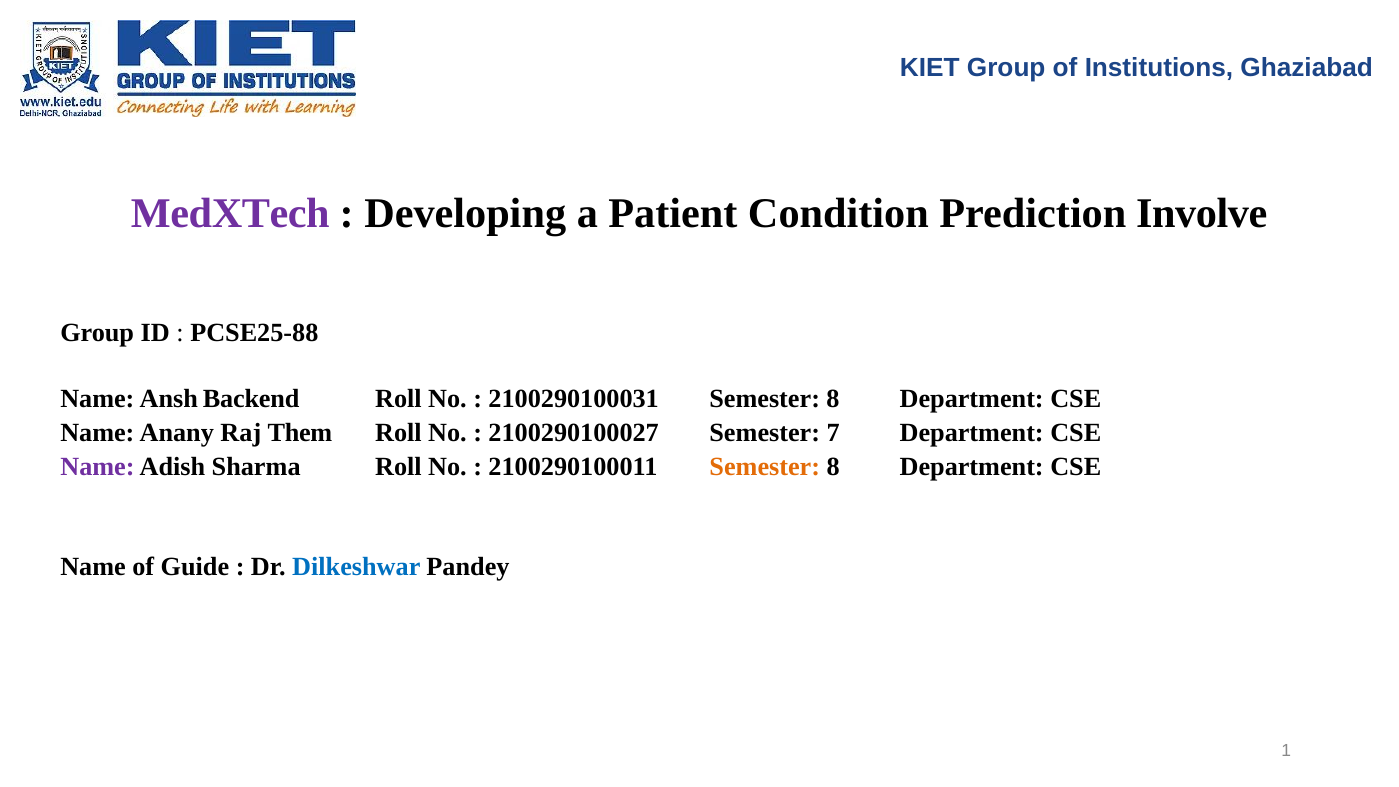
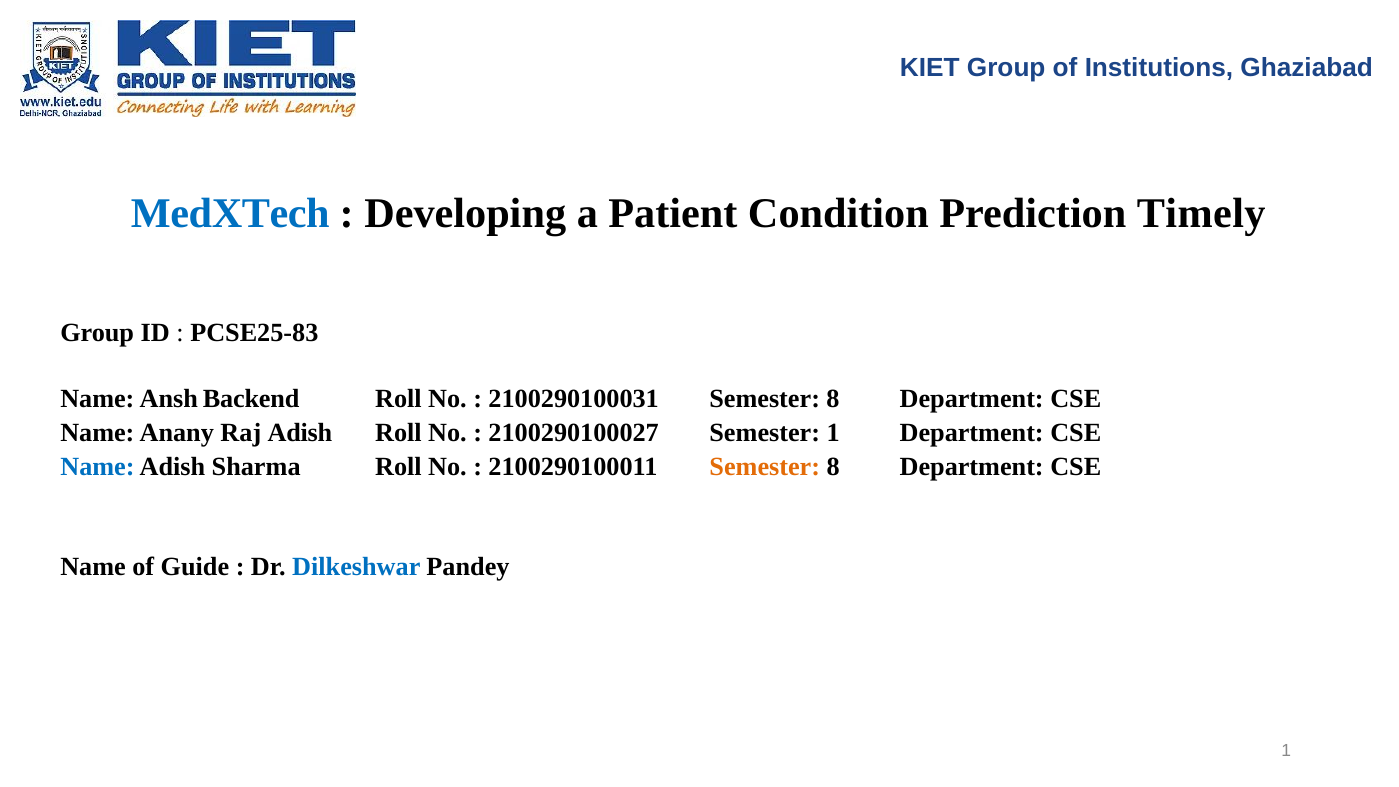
MedXTech colour: purple -> blue
Involve: Involve -> Timely
PCSE25-88: PCSE25-88 -> PCSE25-83
Raj Them: Them -> Adish
Semester 7: 7 -> 1
Name at (97, 466) colour: purple -> blue
